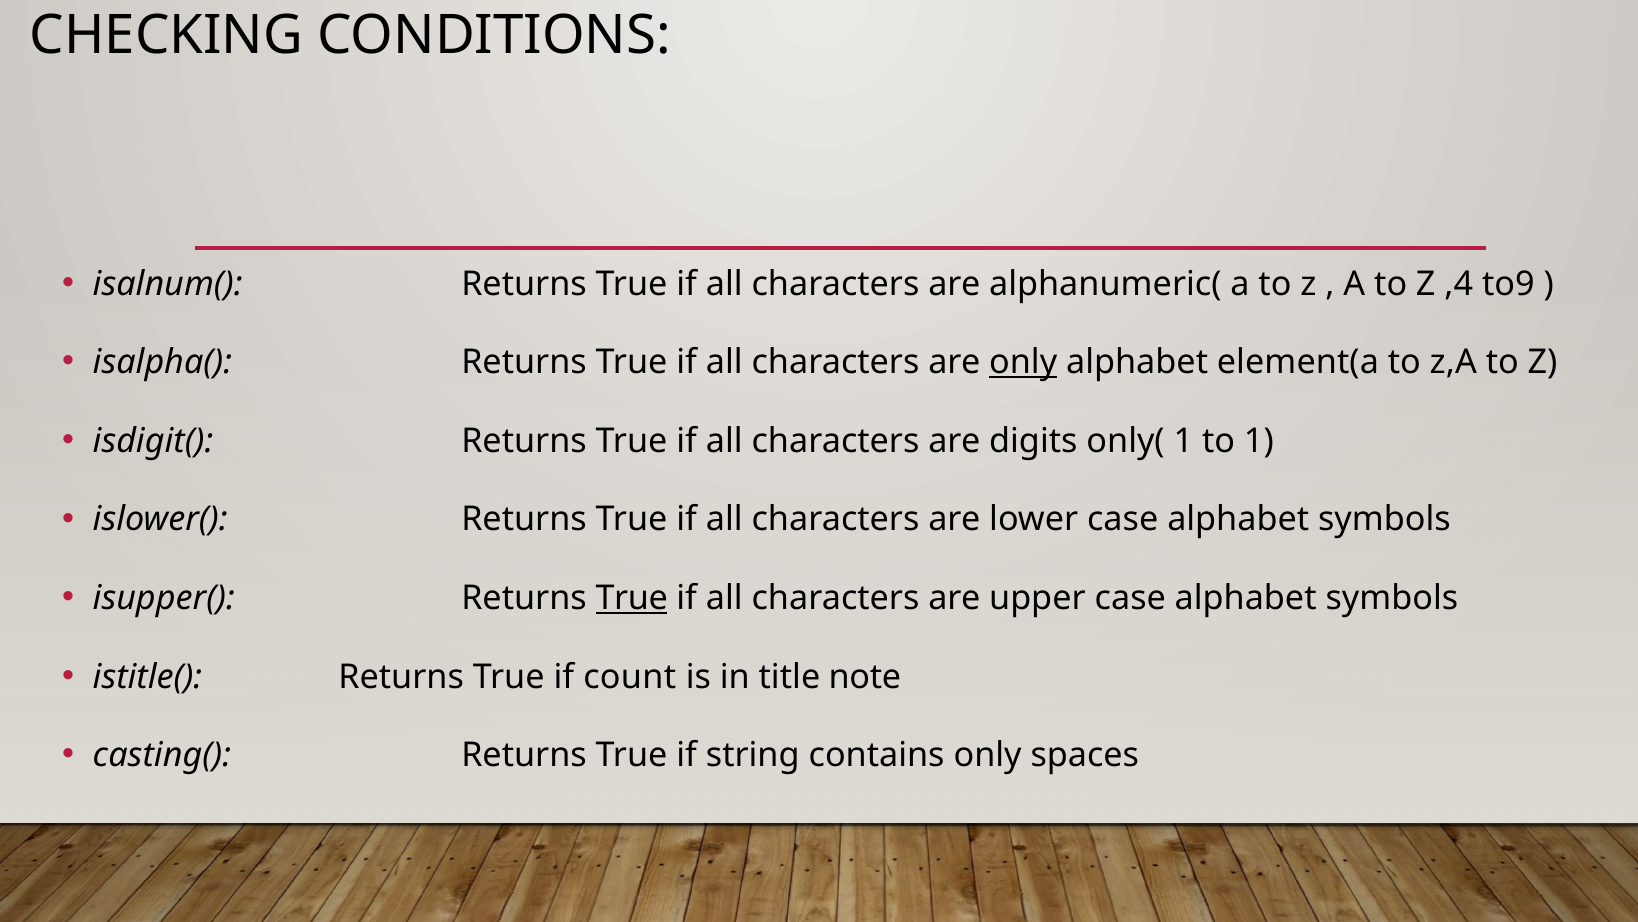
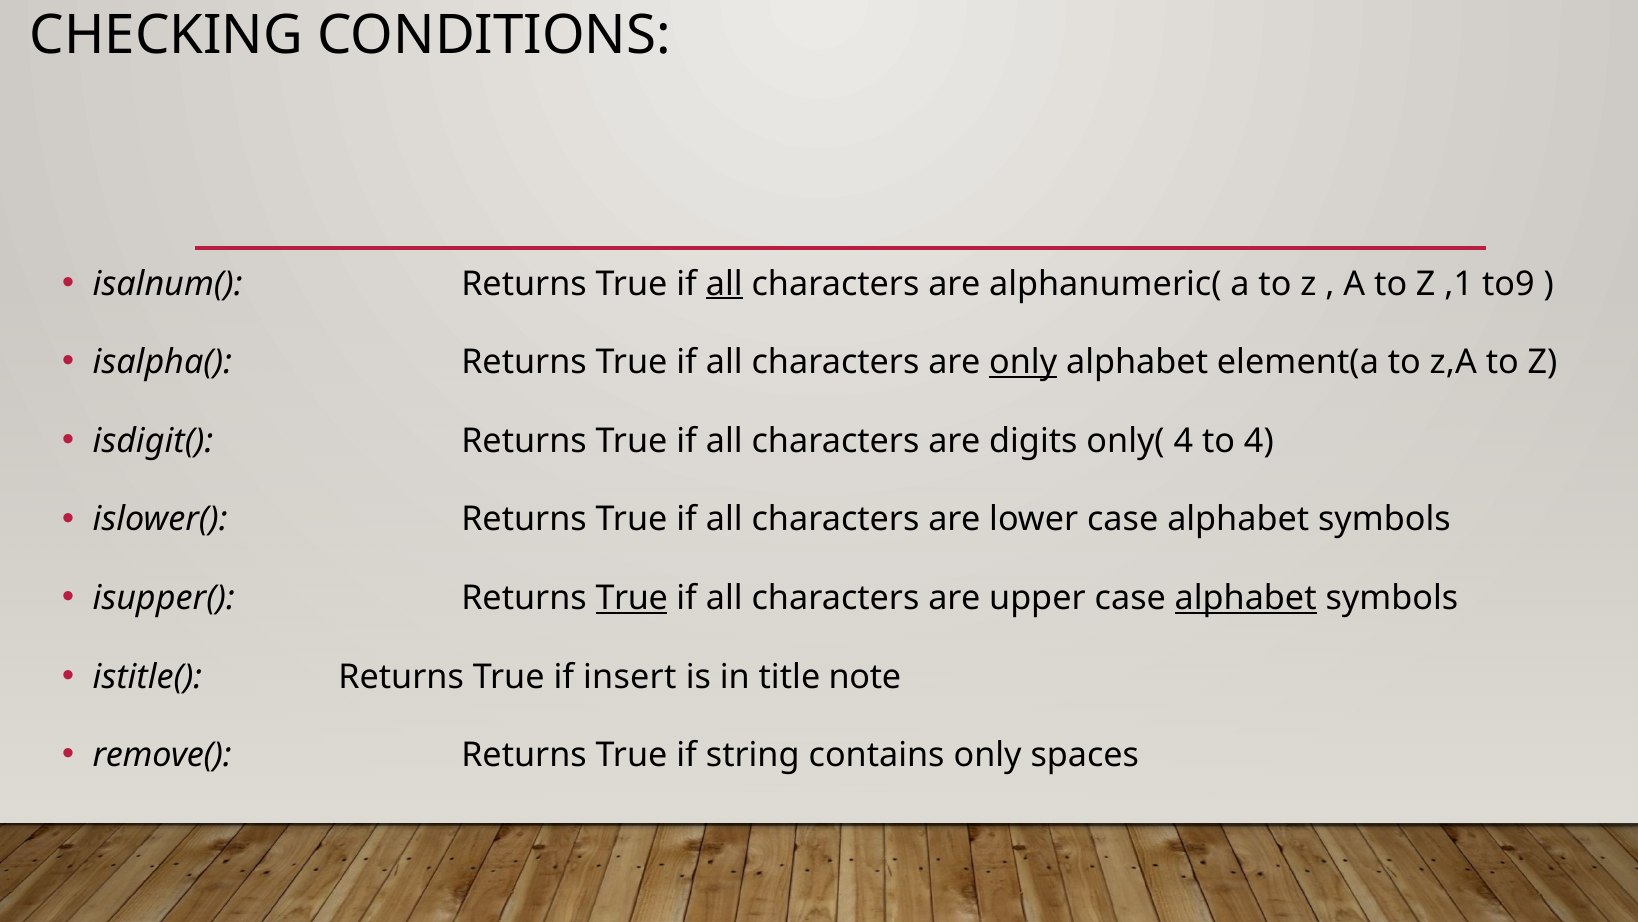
all at (724, 284) underline: none -> present
,4: ,4 -> ,1
only( 1: 1 -> 4
to 1: 1 -> 4
alphabet at (1246, 598) underline: none -> present
count: count -> insert
casting(: casting( -> remove(
